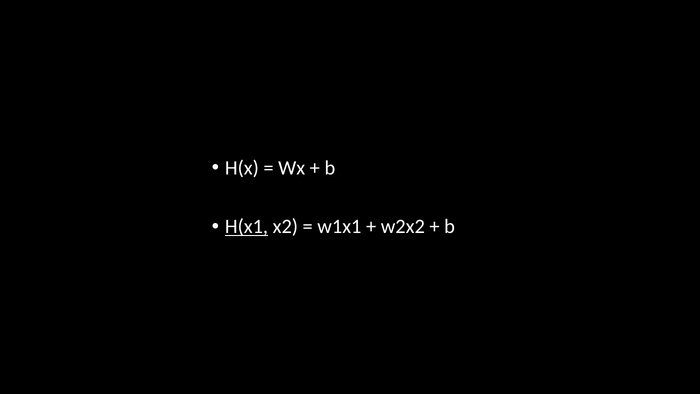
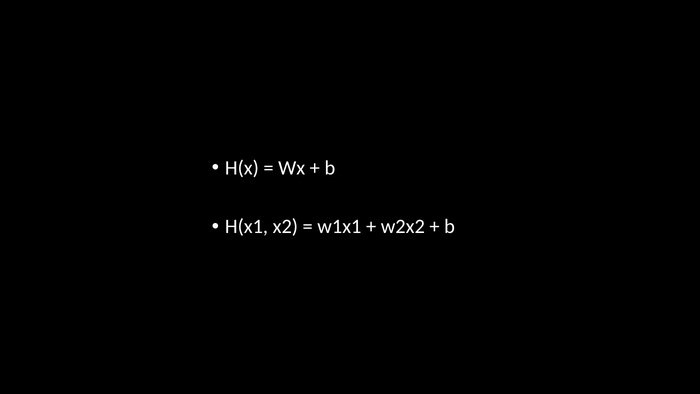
H(x1 underline: present -> none
